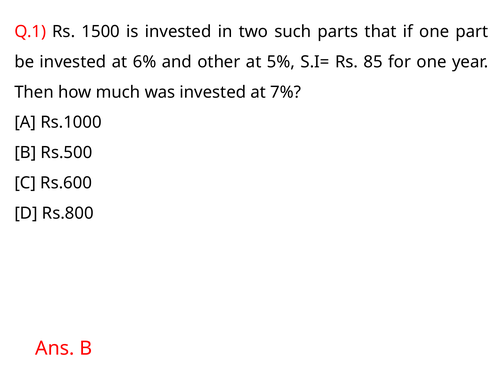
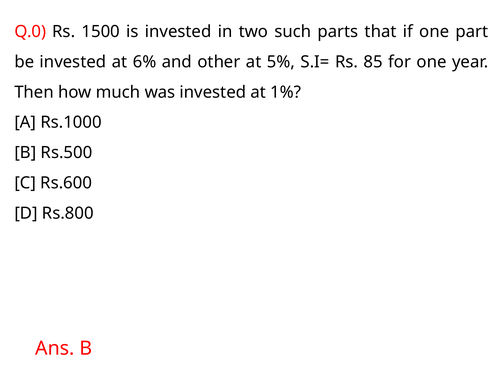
Q.1: Q.1 -> Q.0
7%: 7% -> 1%
